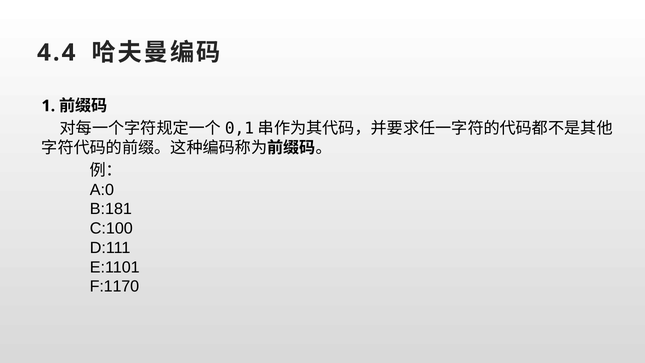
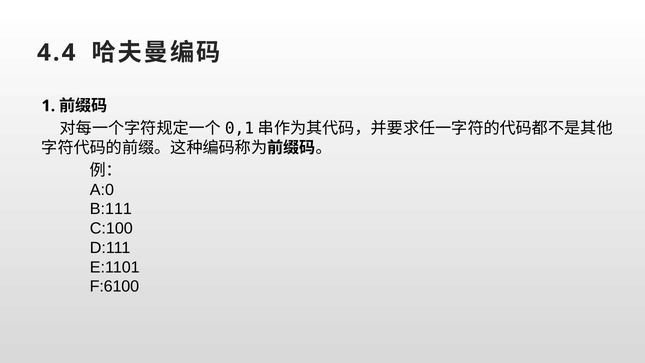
B:181: B:181 -> B:111
F:1170: F:1170 -> F:6100
